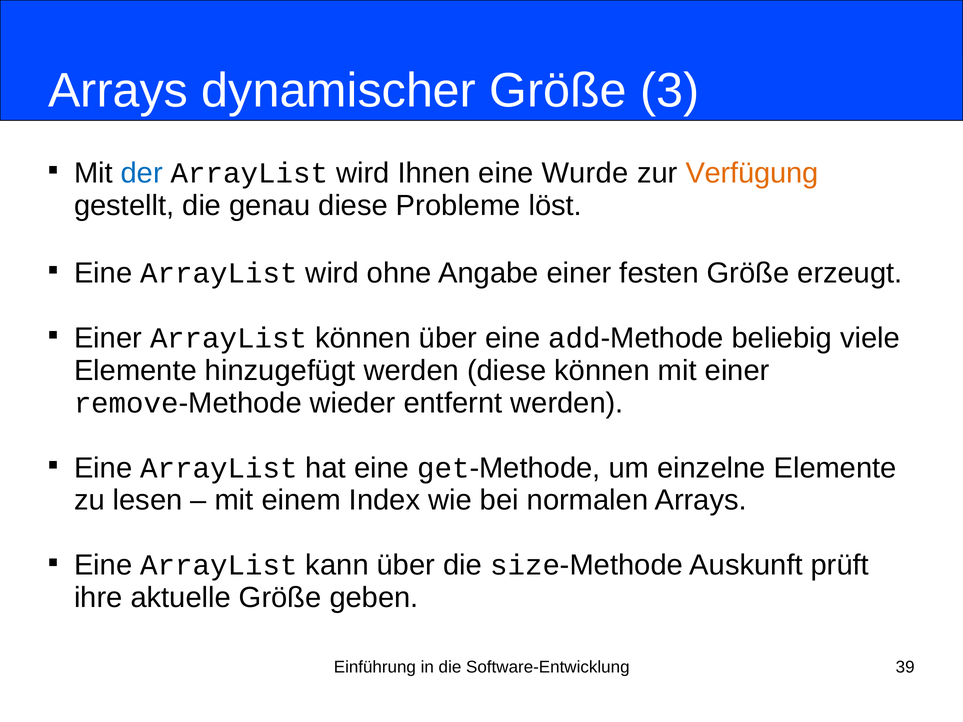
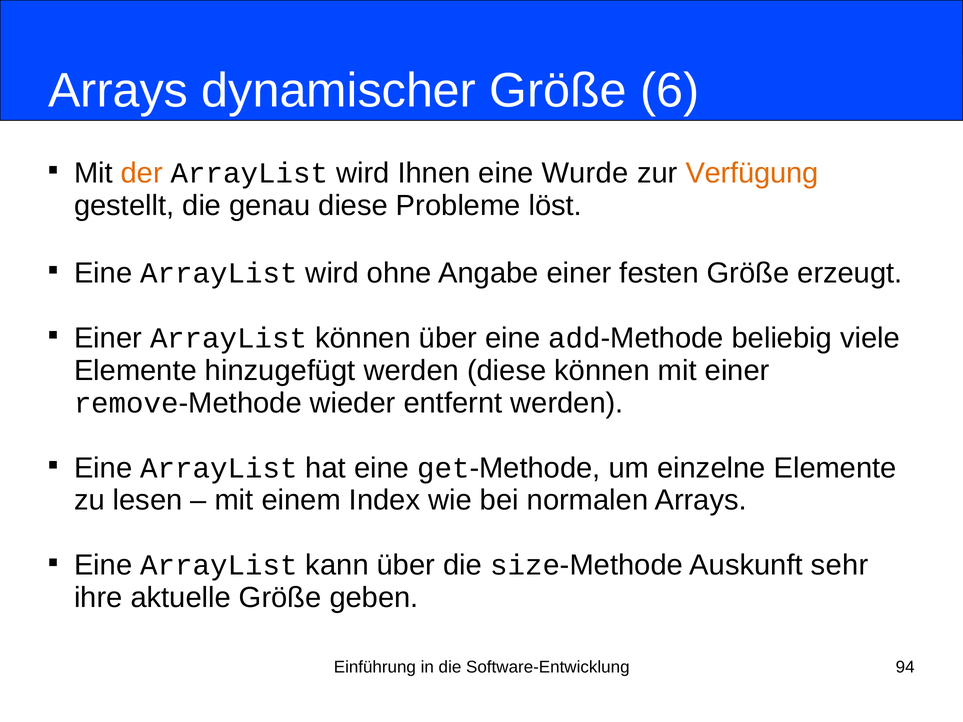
3: 3 -> 6
der colour: blue -> orange
prüft: prüft -> sehr
39: 39 -> 94
